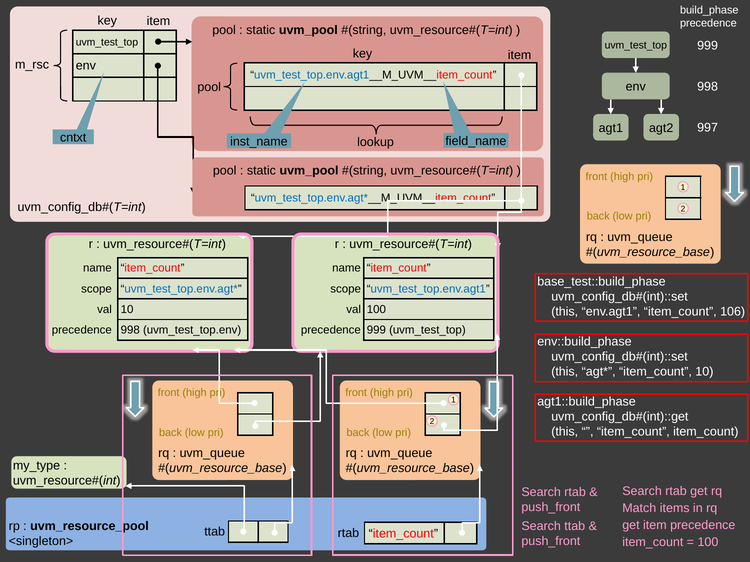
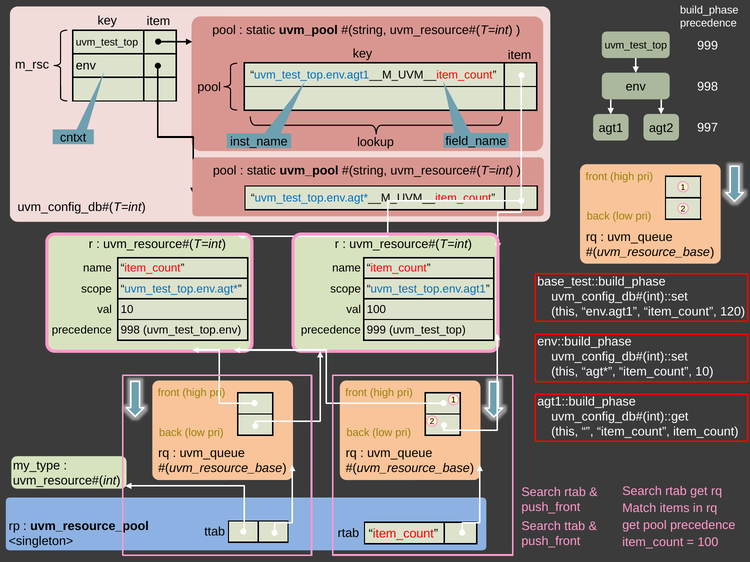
106: 106 -> 120
get item: item -> pool
